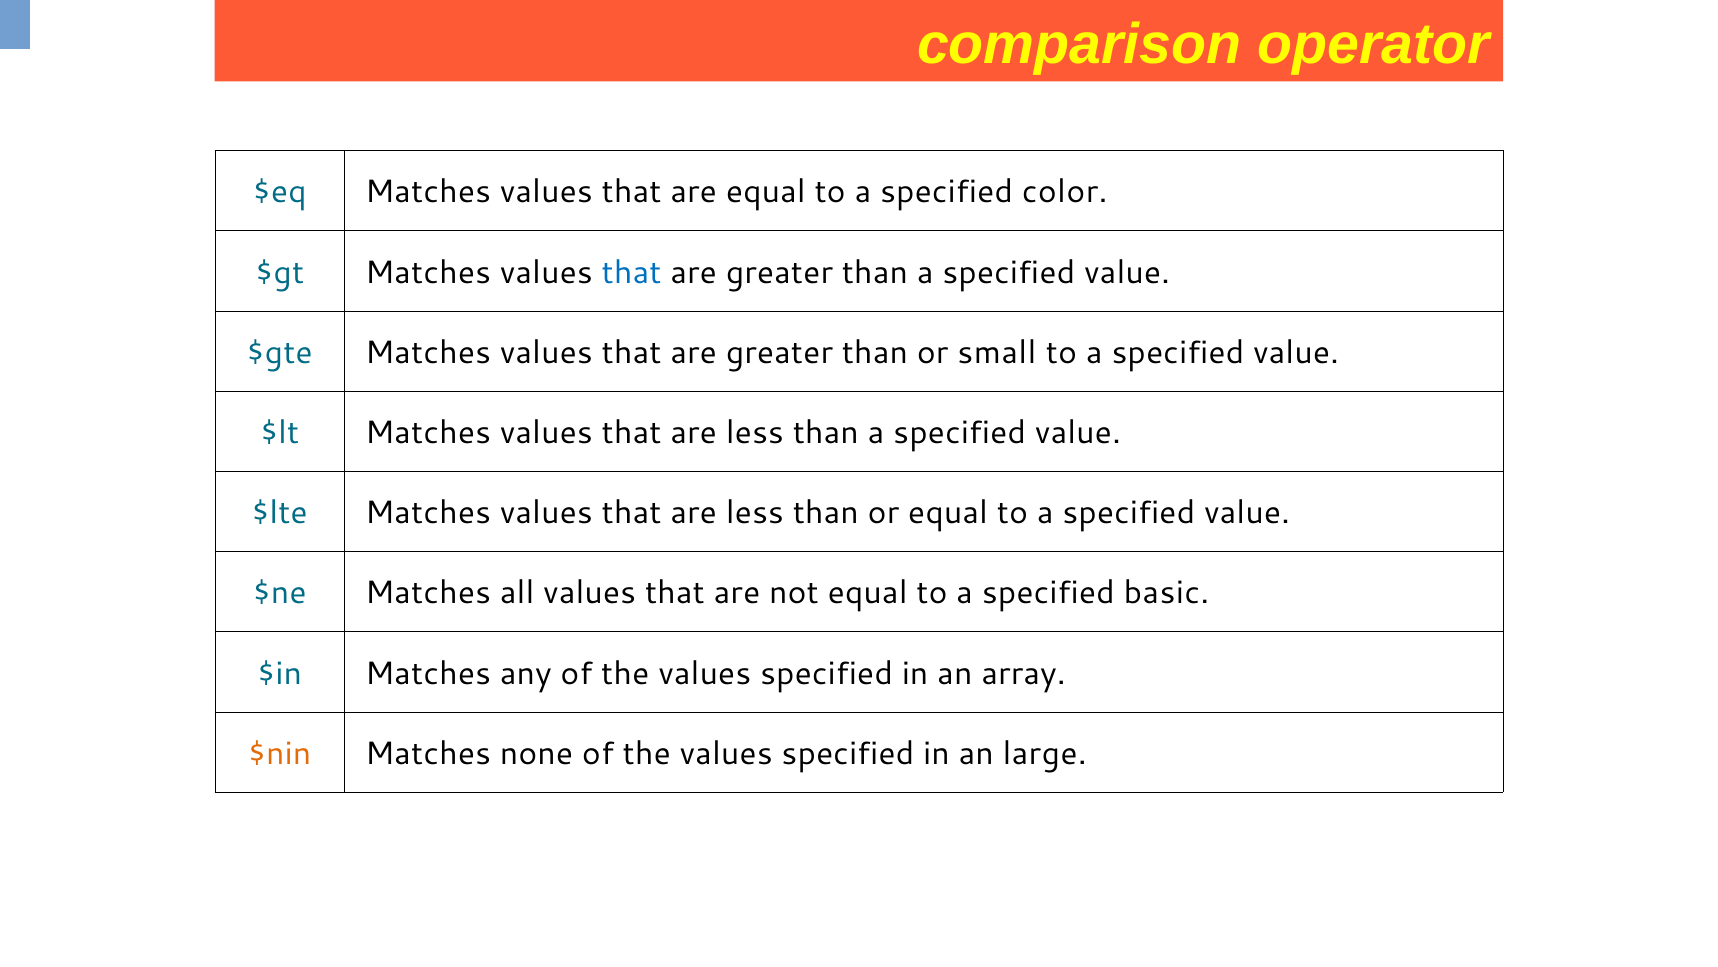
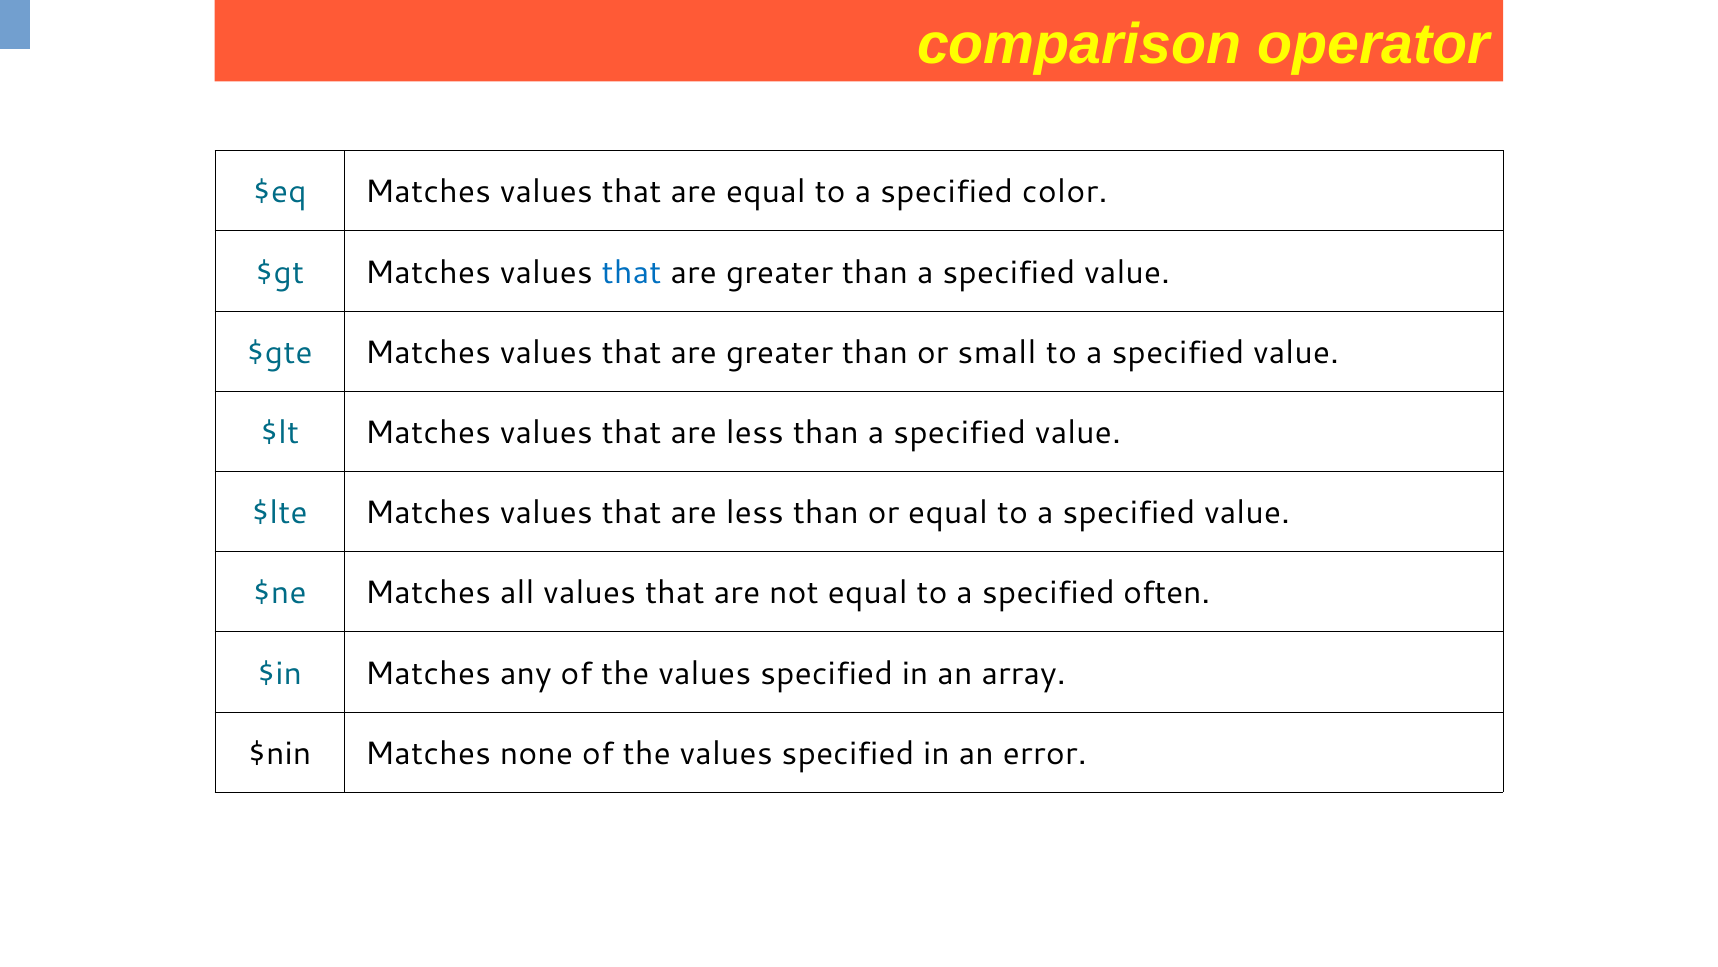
basic: basic -> often
$nin colour: orange -> black
large: large -> error
